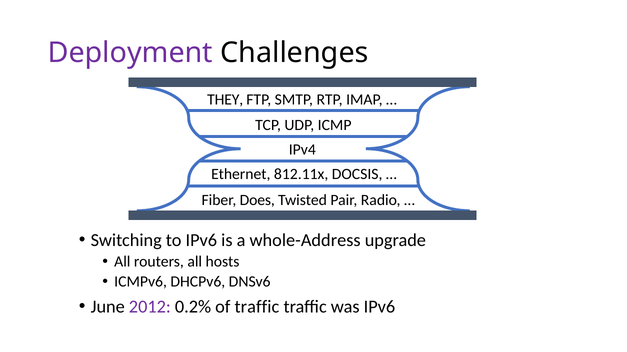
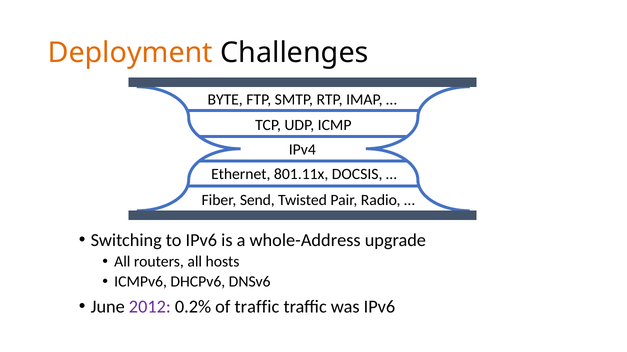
Deployment colour: purple -> orange
THEY: THEY -> BYTE
812.11x: 812.11x -> 801.11x
Does: Does -> Send
